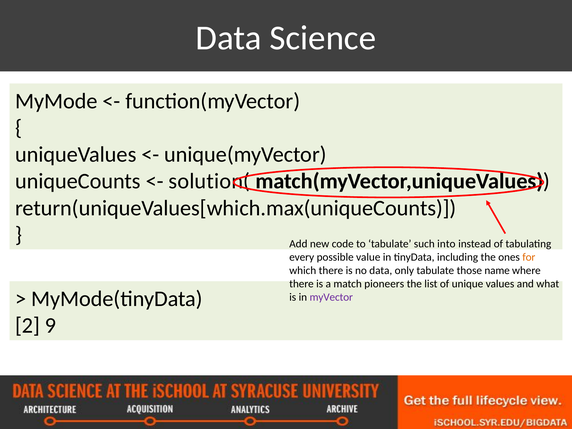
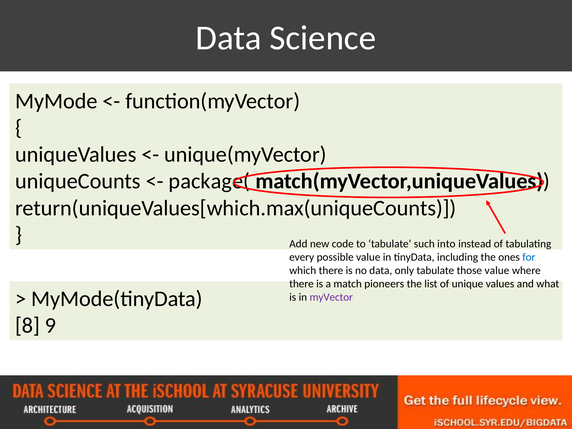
solution(: solution( -> package(
for colour: orange -> blue
those name: name -> value
2: 2 -> 8
